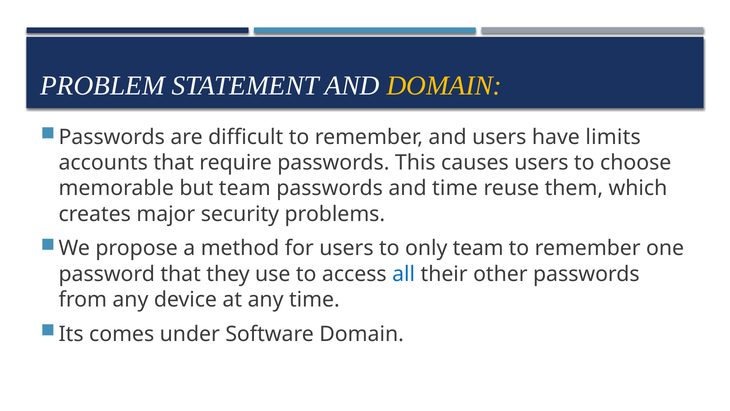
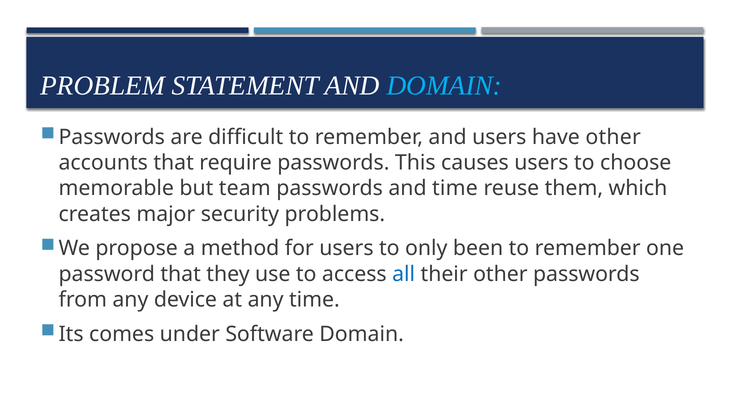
DOMAIN at (444, 85) colour: yellow -> light blue
have limits: limits -> other
only team: team -> been
